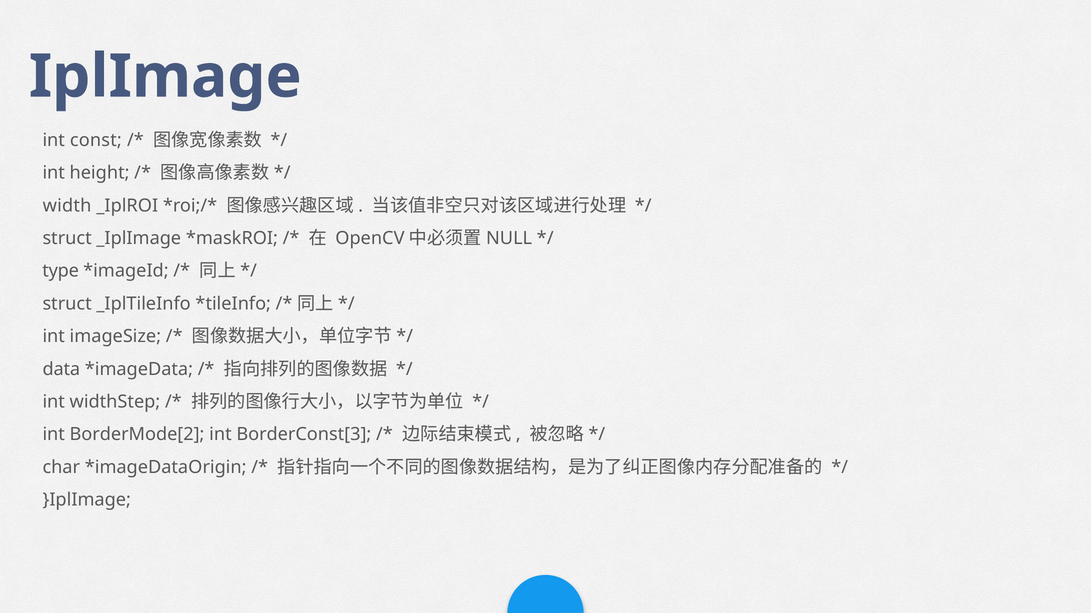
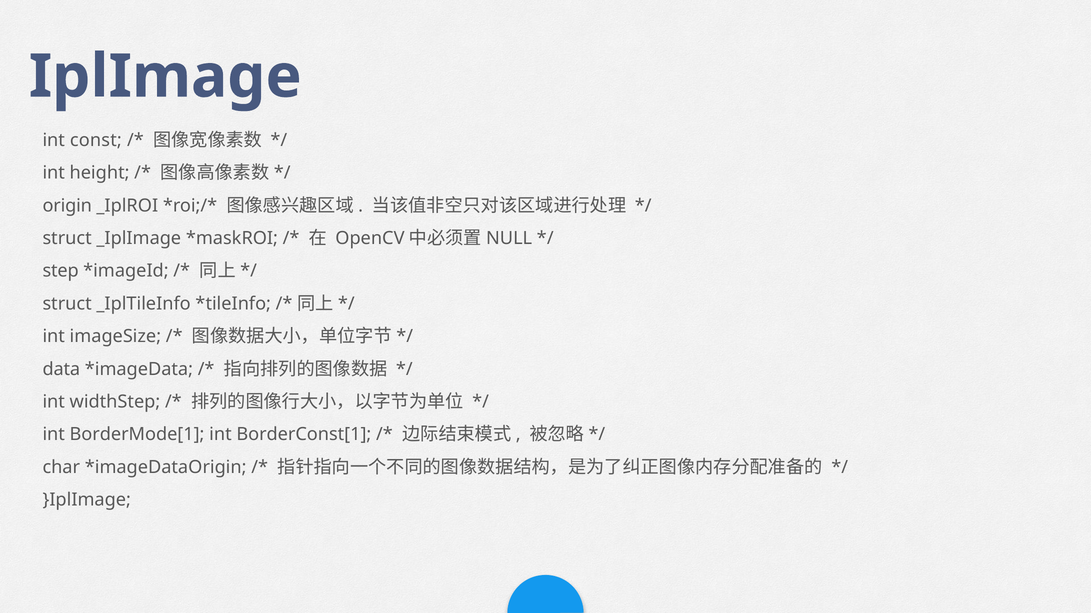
width: width -> origin
type: type -> step
BorderMode[2: BorderMode[2 -> BorderMode[1
BorderConst[3: BorderConst[3 -> BorderConst[1
